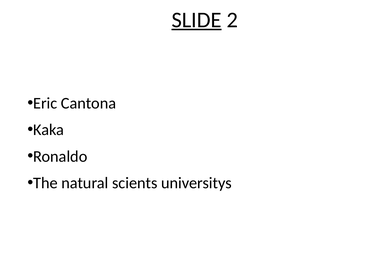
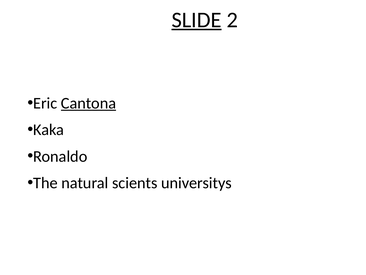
Cantona underline: none -> present
